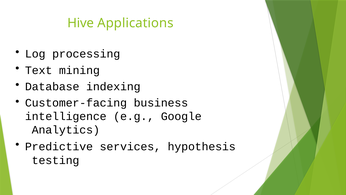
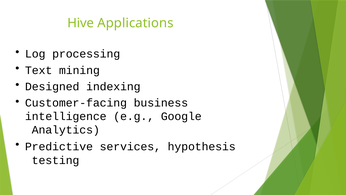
Database: Database -> Designed
